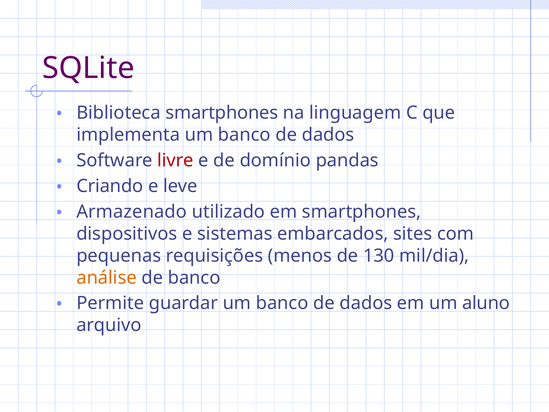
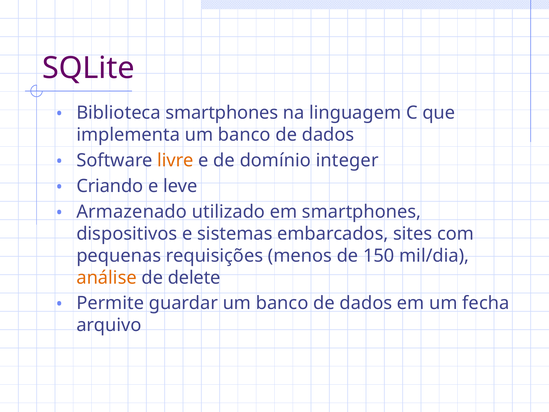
livre colour: red -> orange
pandas: pandas -> integer
130: 130 -> 150
de banco: banco -> delete
aluno: aluno -> fecha
